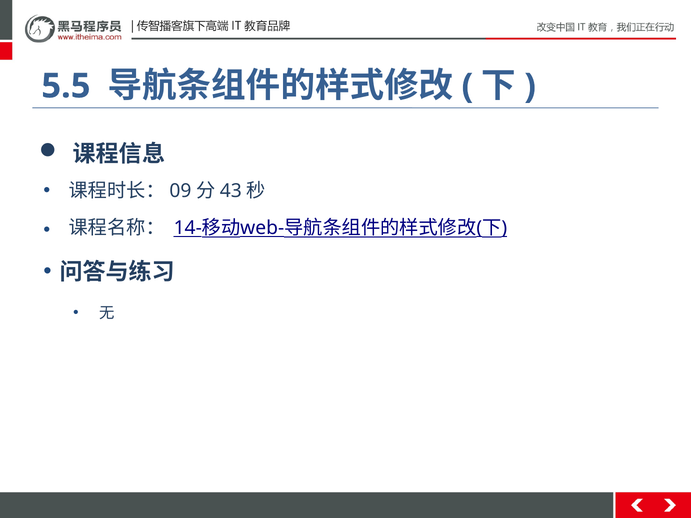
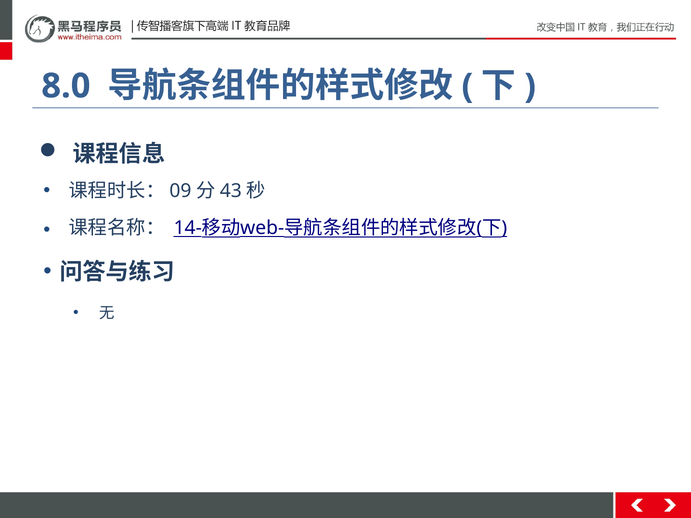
5.5: 5.5 -> 8.0
